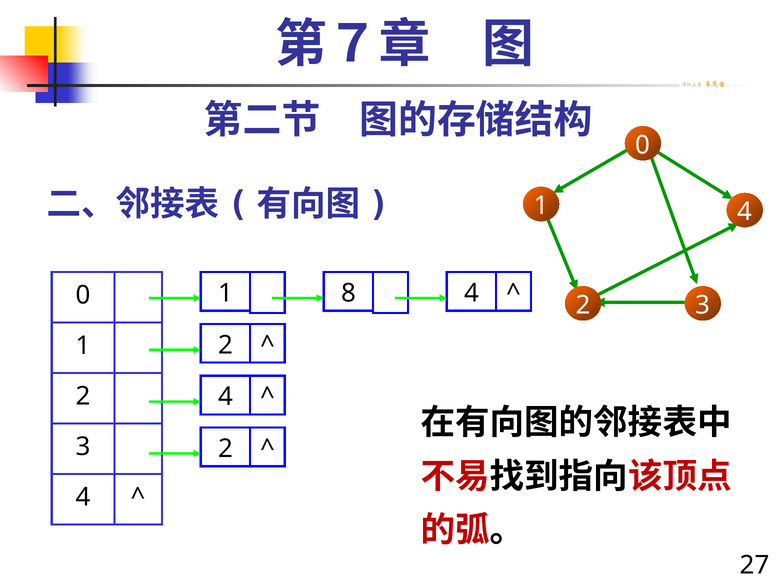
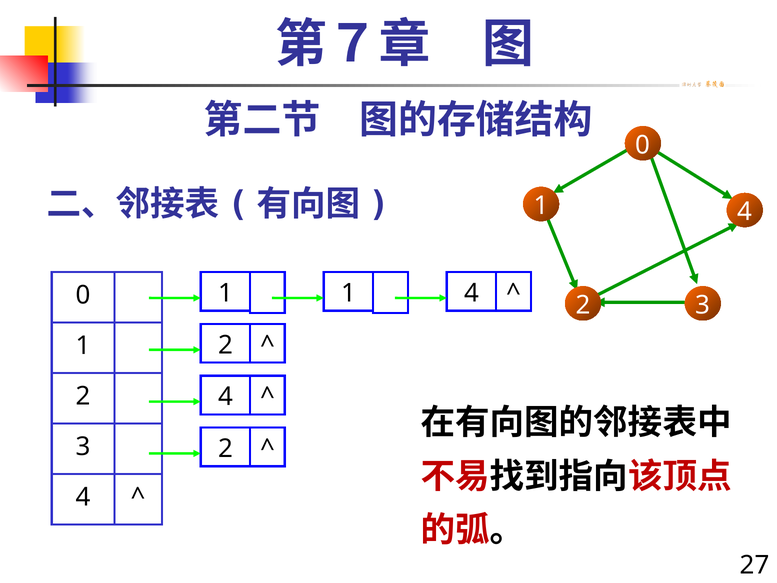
1 8: 8 -> 1
